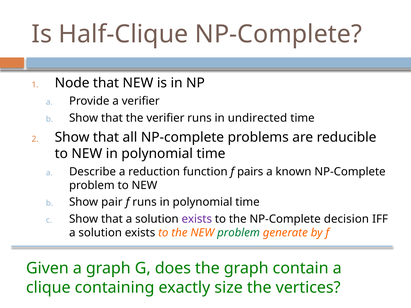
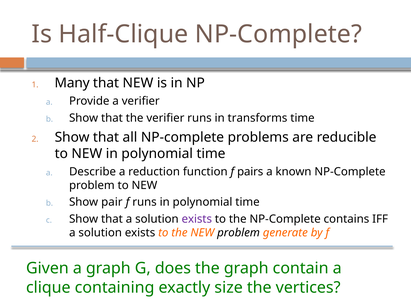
Node: Node -> Many
undirected: undirected -> transforms
decision: decision -> contains
problem at (239, 233) colour: green -> black
